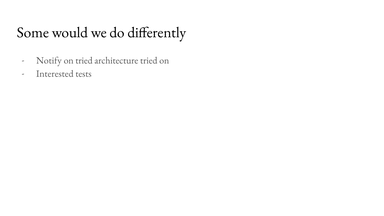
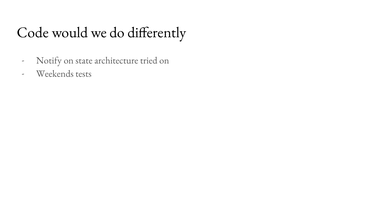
Some: Some -> Code
on tried: tried -> state
Interested: Interested -> Weekends
